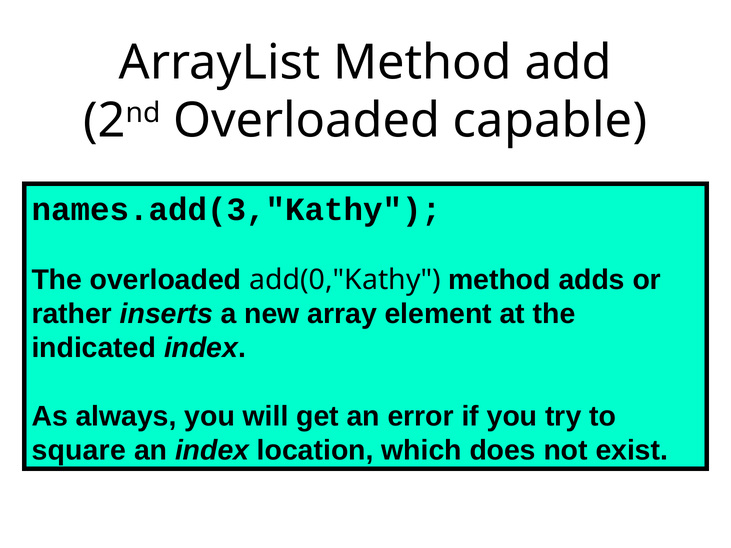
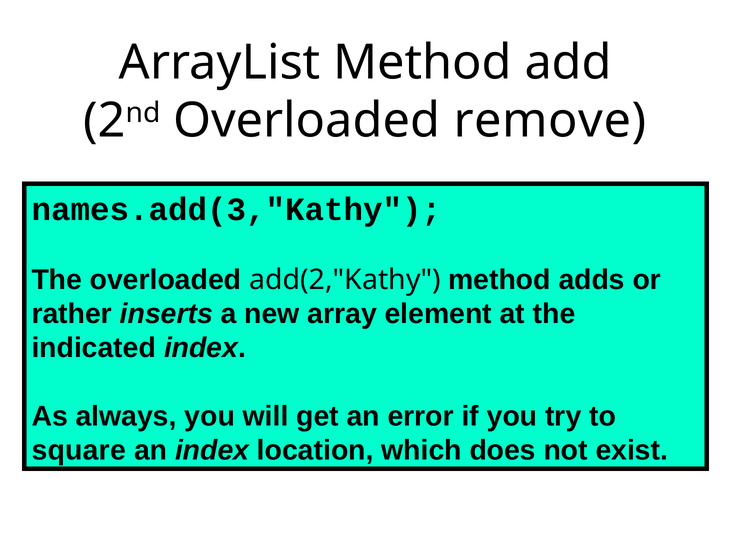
capable: capable -> remove
add(0,"Kathy: add(0,"Kathy -> add(2,"Kathy
